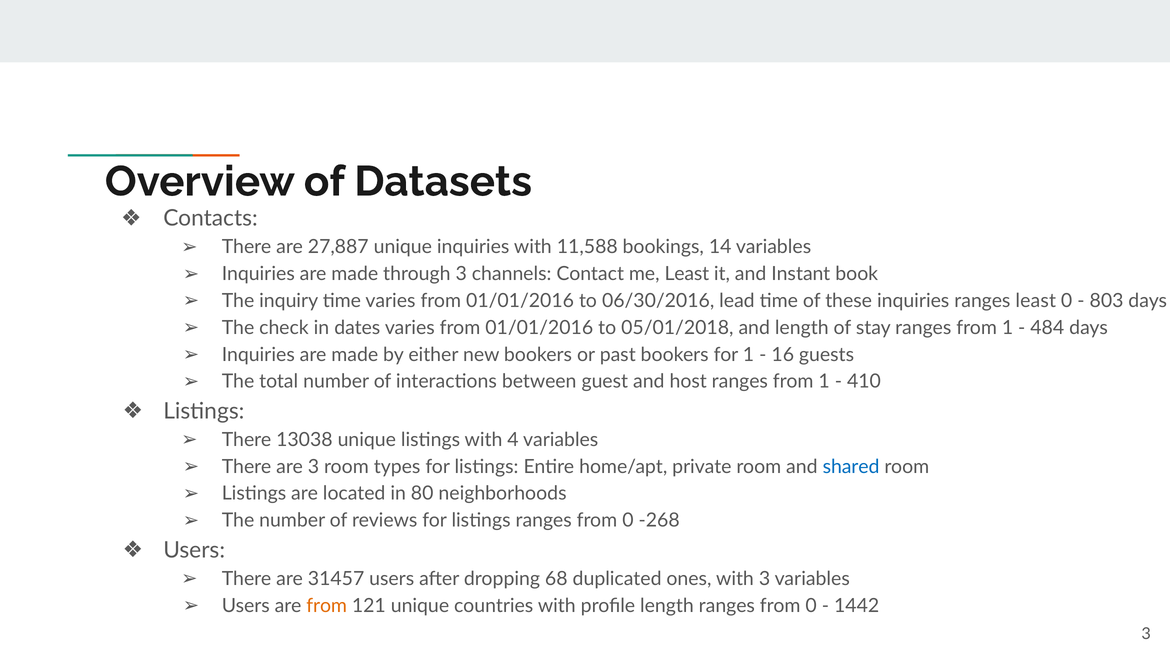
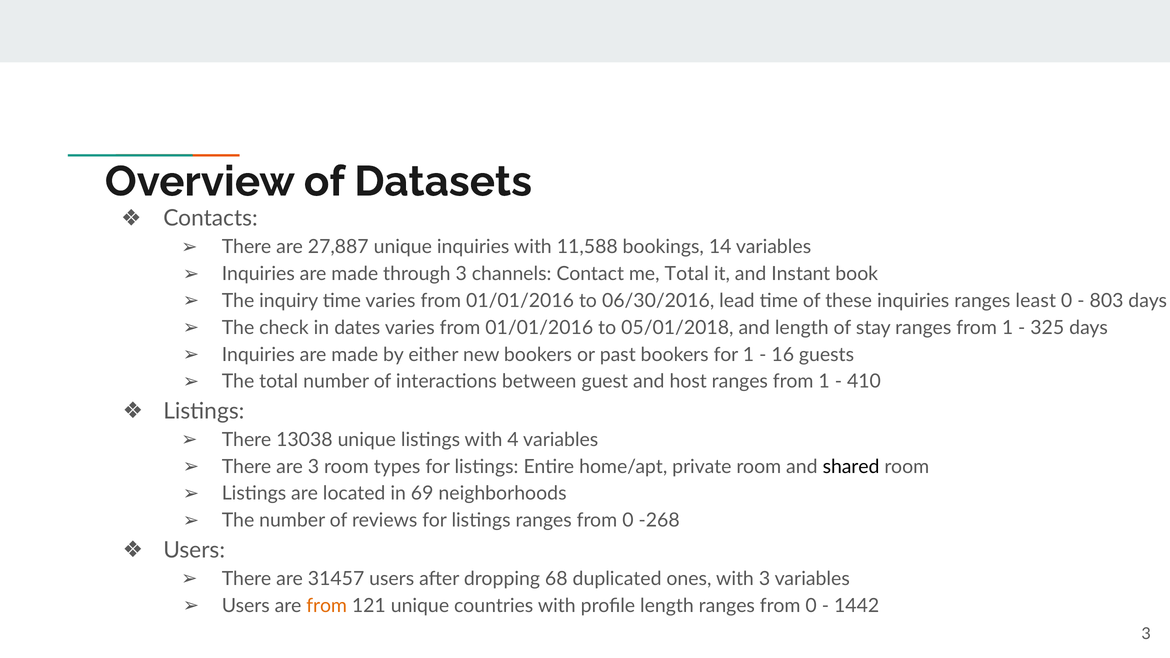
me Least: Least -> Total
484: 484 -> 325
shared colour: blue -> black
80: 80 -> 69
